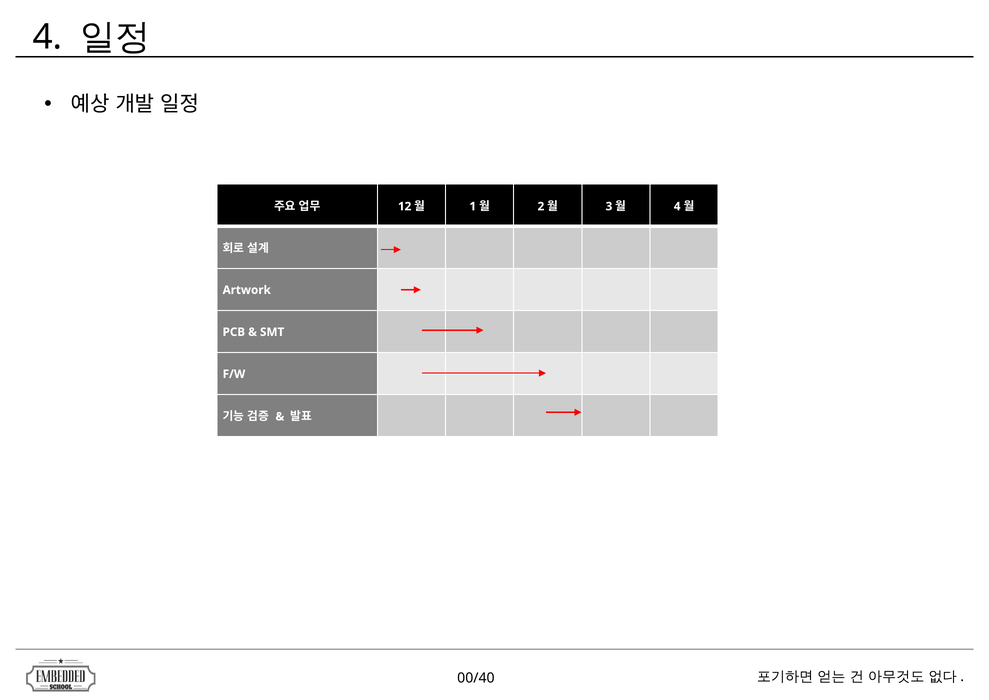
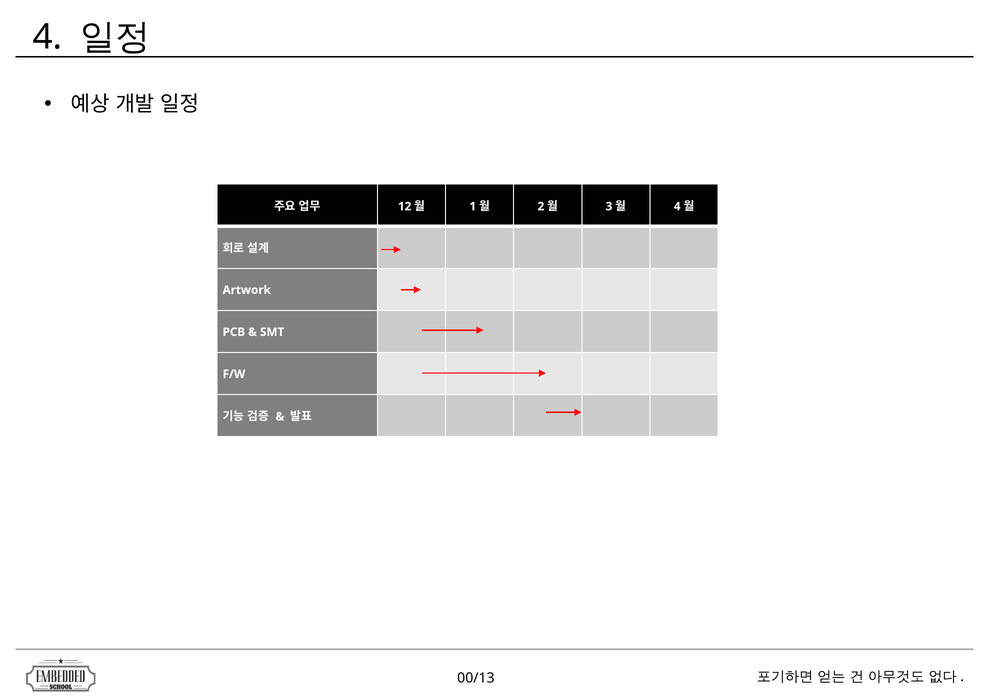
00/40: 00/40 -> 00/13
